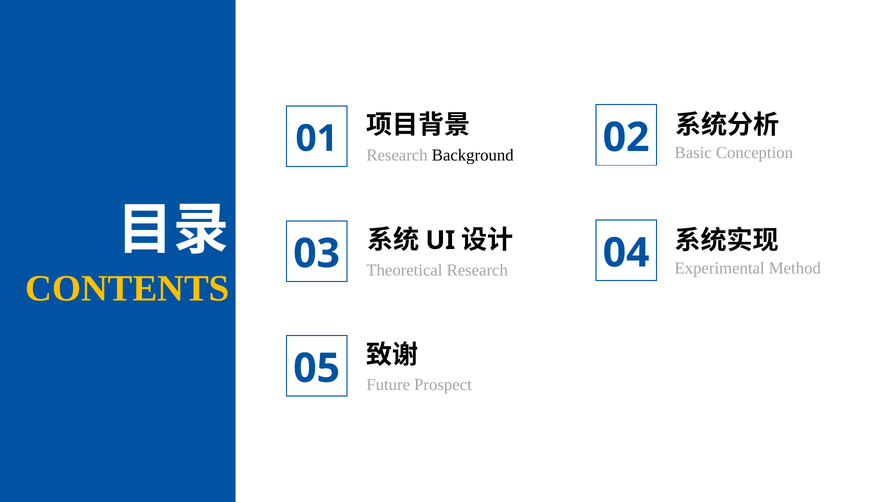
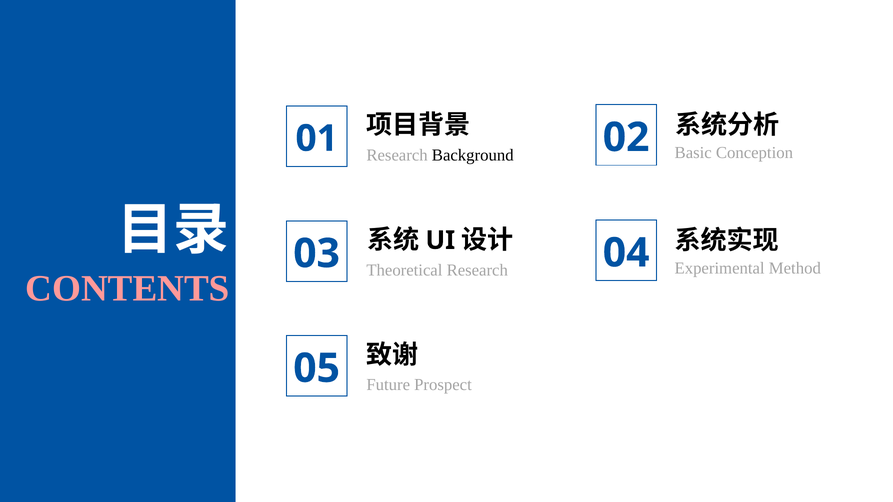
CONTENTS colour: yellow -> pink
